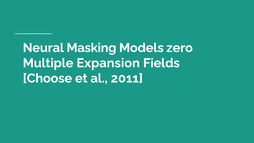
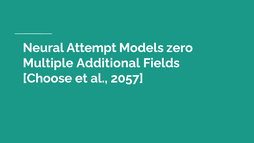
Masking: Masking -> Attempt
Expansion: Expansion -> Additional
2011: 2011 -> 2057
